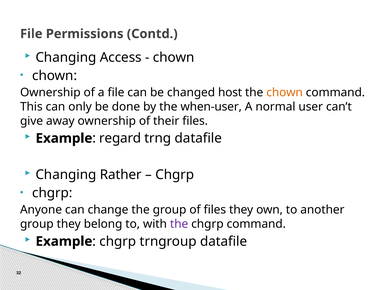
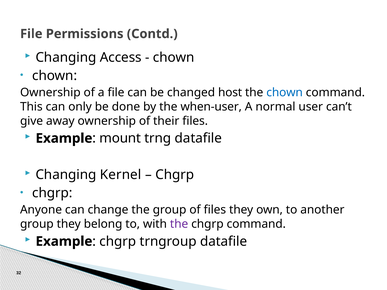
chown at (285, 93) colour: orange -> blue
regard: regard -> mount
Rather: Rather -> Kernel
